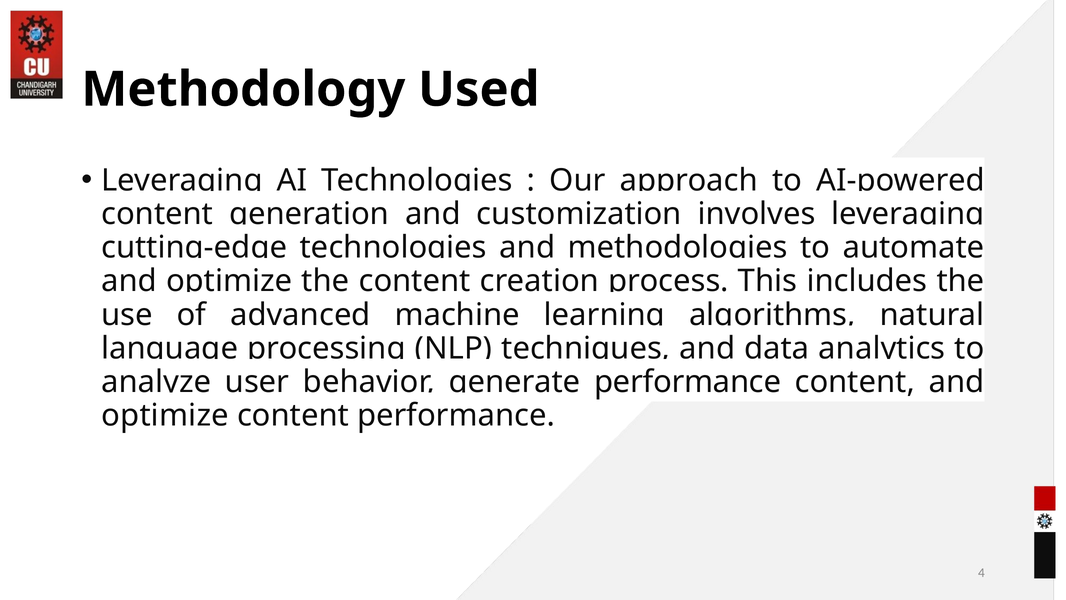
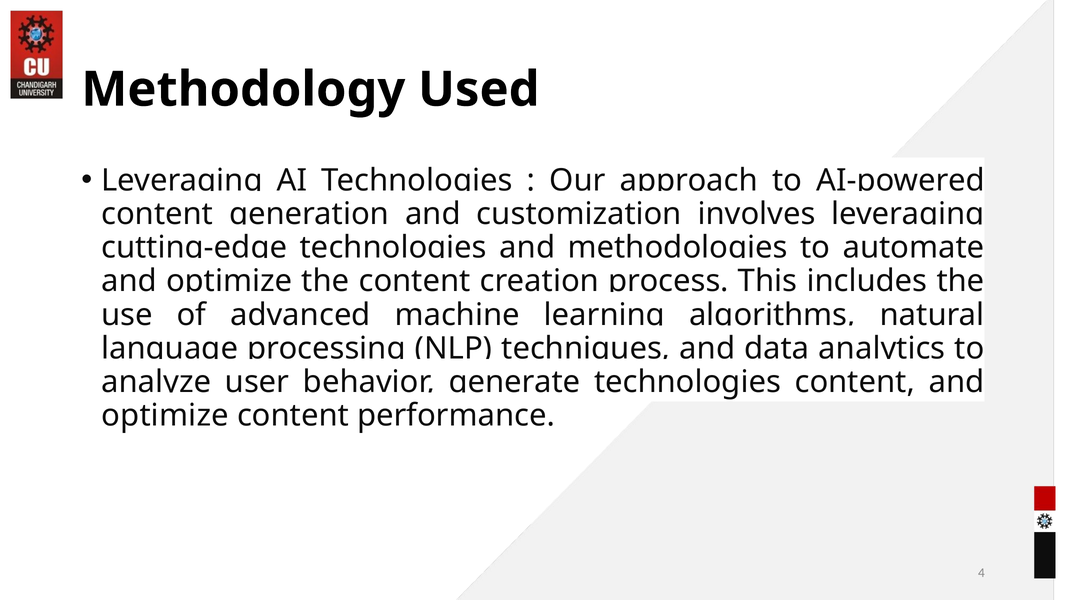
performance at (688, 382): performance -> technologies
